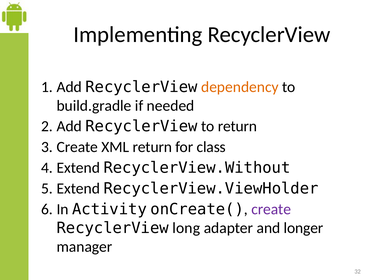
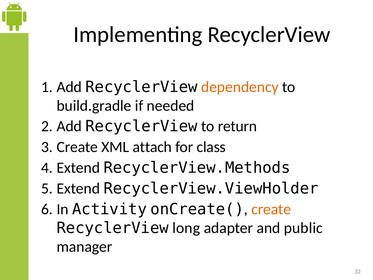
XML return: return -> attach
RecyclerView.Without: RecyclerView.Without -> RecyclerView.Methods
create colour: purple -> orange
longer: longer -> public
